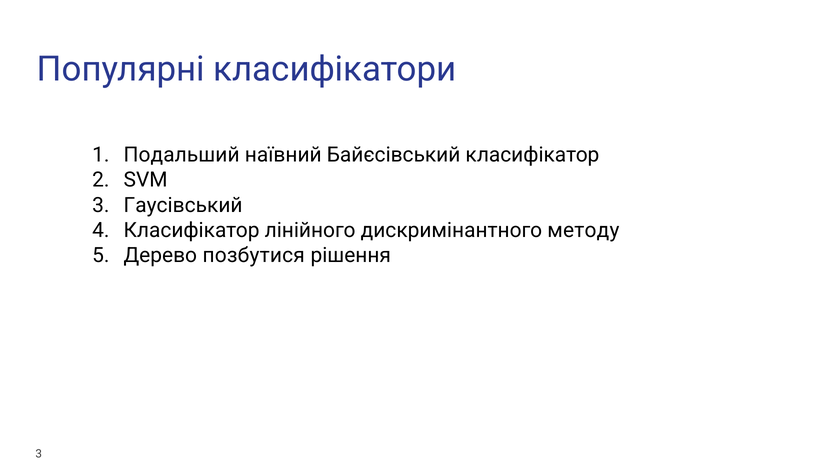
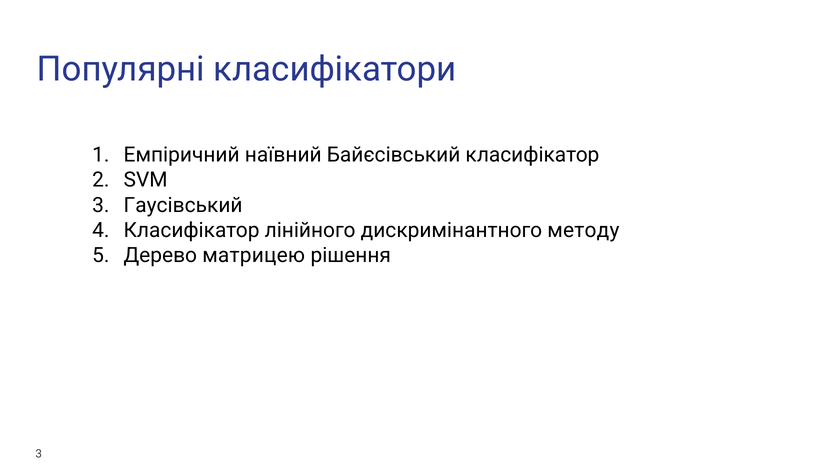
Подальший: Подальший -> Емпіричний
позбутися: позбутися -> матрицею
